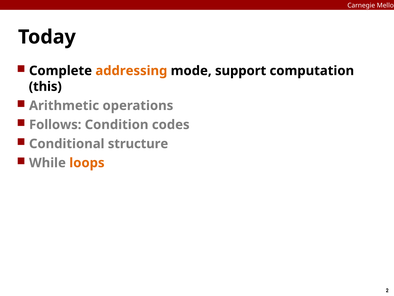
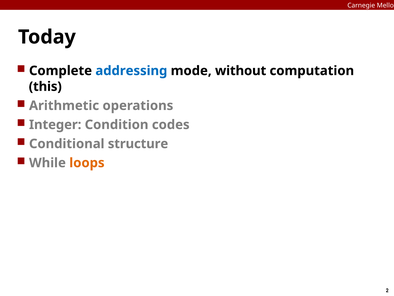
addressing colour: orange -> blue
support: support -> without
Follows: Follows -> Integer
